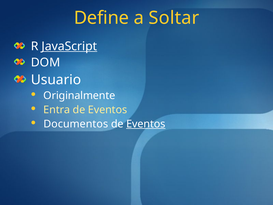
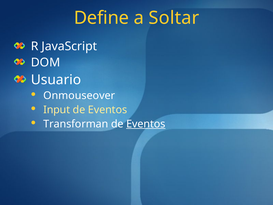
JavaScript underline: present -> none
Originalmente: Originalmente -> Onmouseover
Entra: Entra -> Input
Documentos: Documentos -> Transforman
